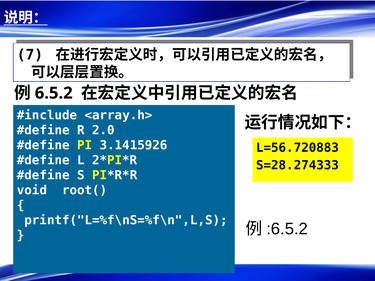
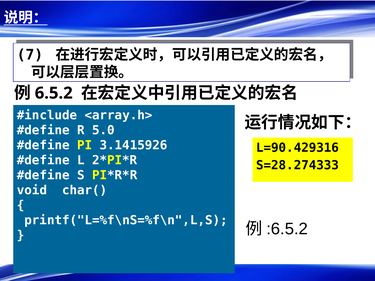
2.0: 2.0 -> 5.0
L=56.720883: L=56.720883 -> L=90.429316
root(: root( -> char(
